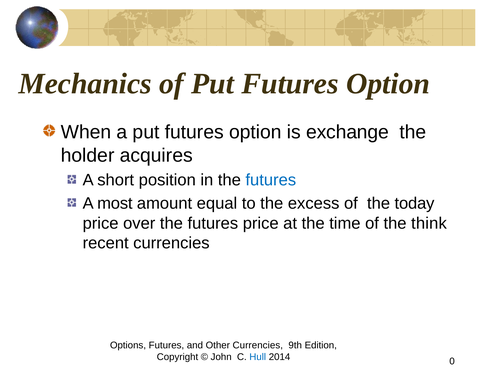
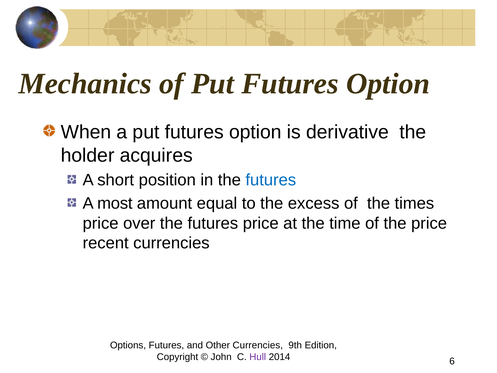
exchange: exchange -> derivative
today: today -> times
the think: think -> price
Hull colour: blue -> purple
0: 0 -> 6
